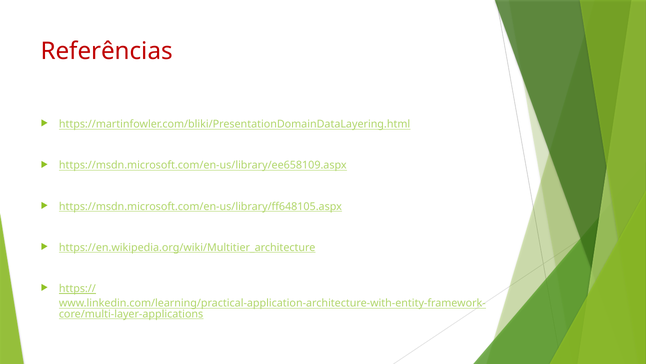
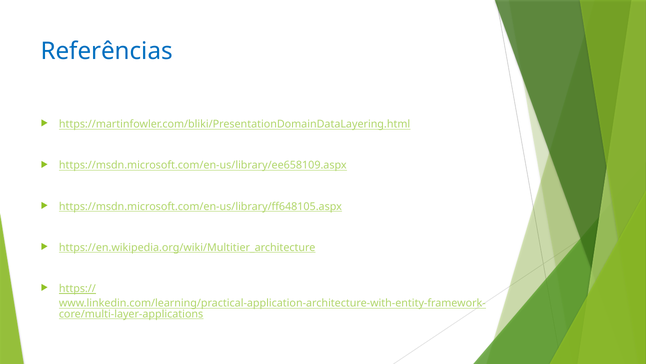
Referências colour: red -> blue
